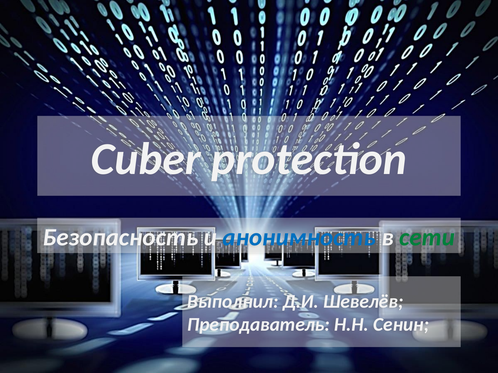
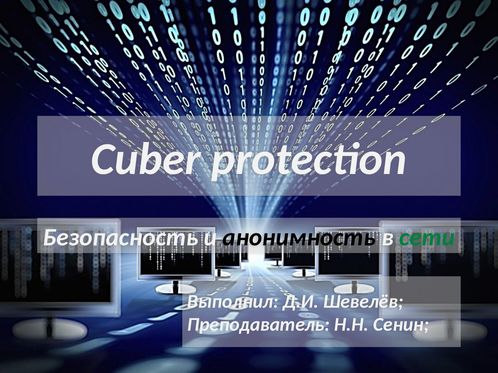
анонимность colour: blue -> black
